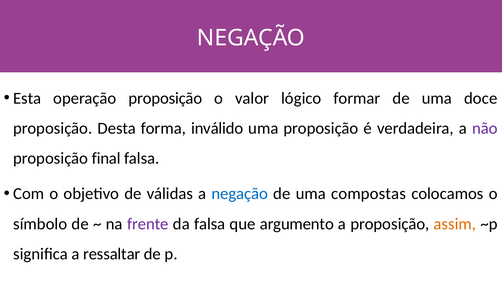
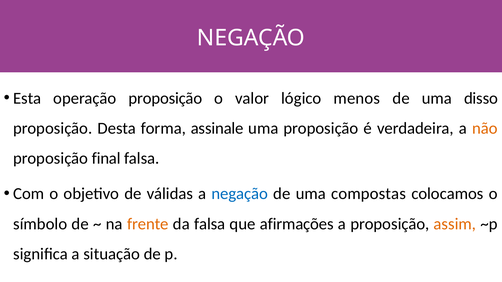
formar: formar -> menos
doce: doce -> disso
inválido: inválido -> assinale
não colour: purple -> orange
frente colour: purple -> orange
argumento: argumento -> afirmações
ressaltar: ressaltar -> situação
